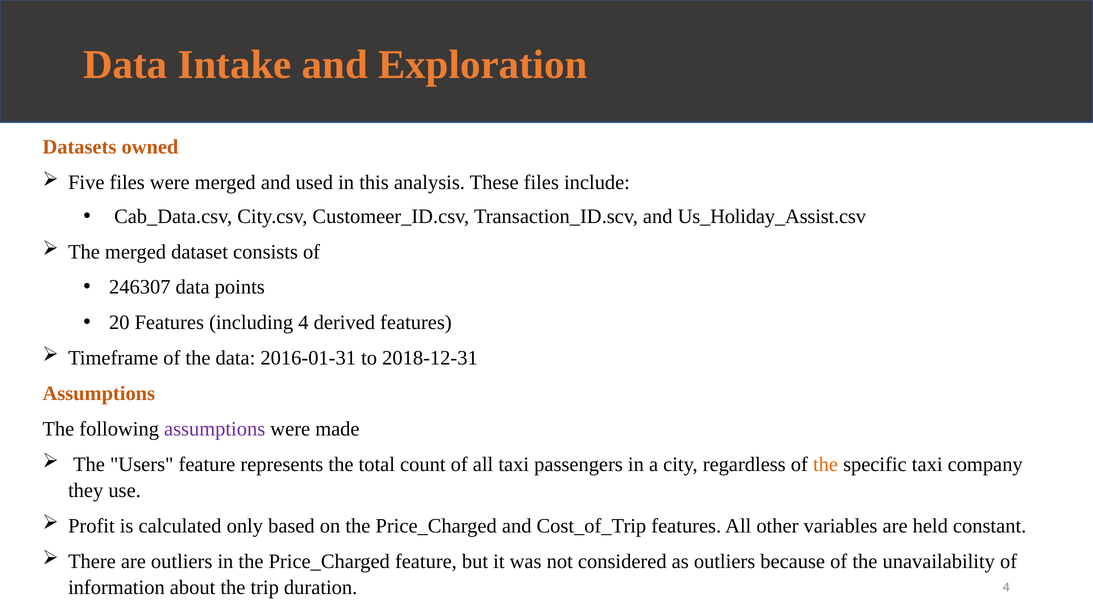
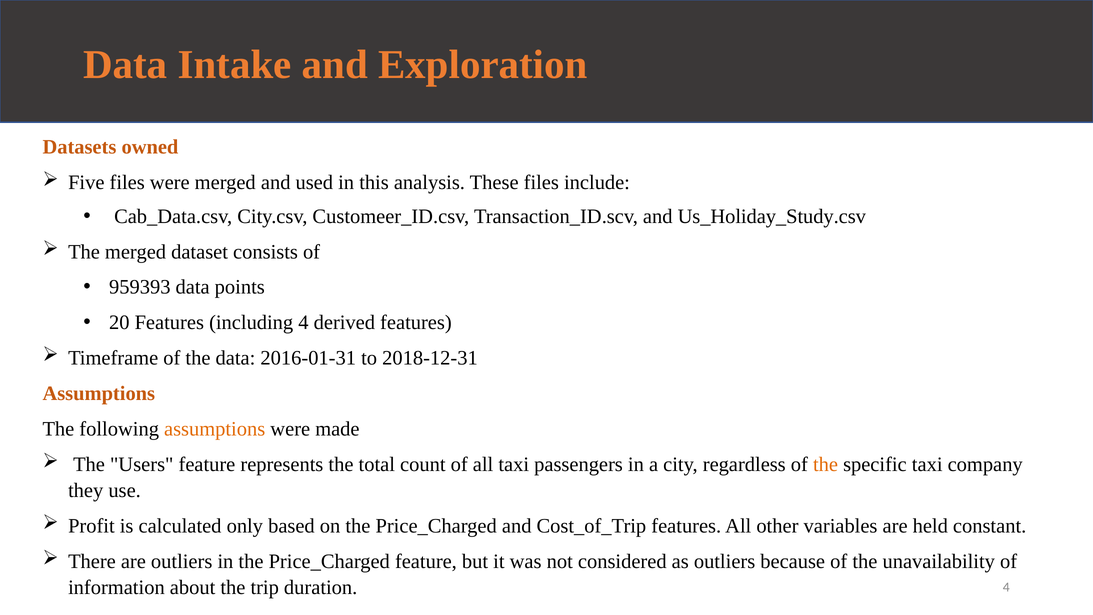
Us_Holiday_Assist.csv: Us_Holiday_Assist.csv -> Us_Holiday_Study.csv
246307: 246307 -> 959393
assumptions at (215, 429) colour: purple -> orange
